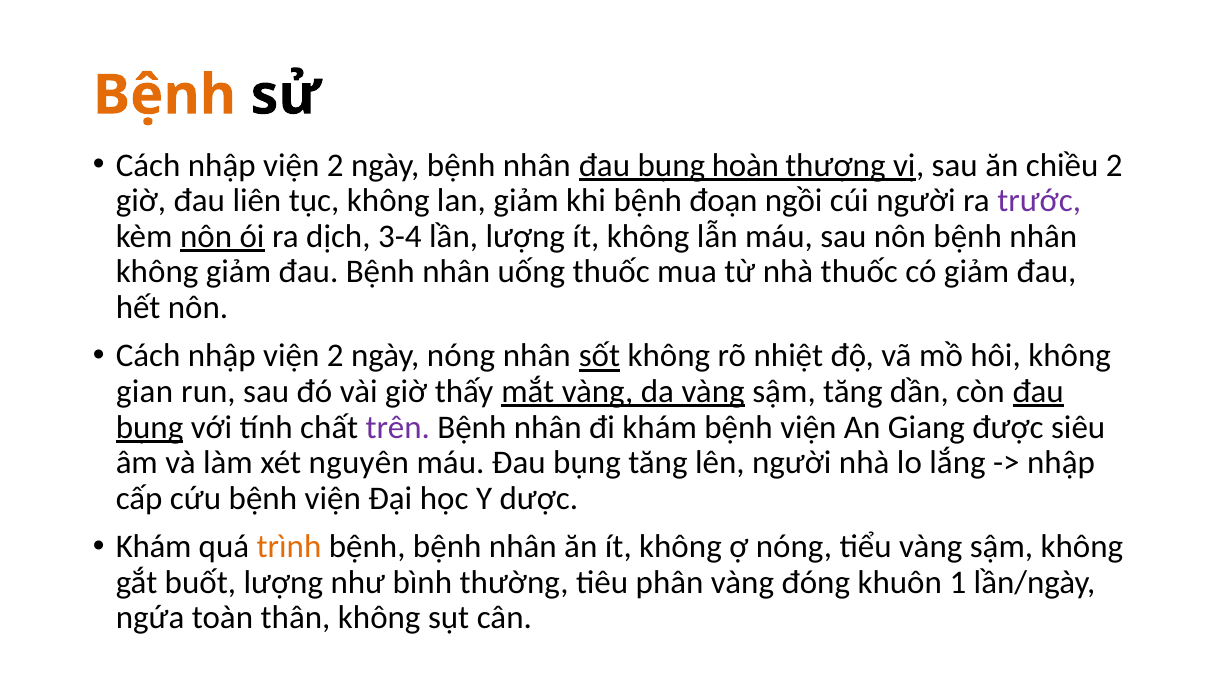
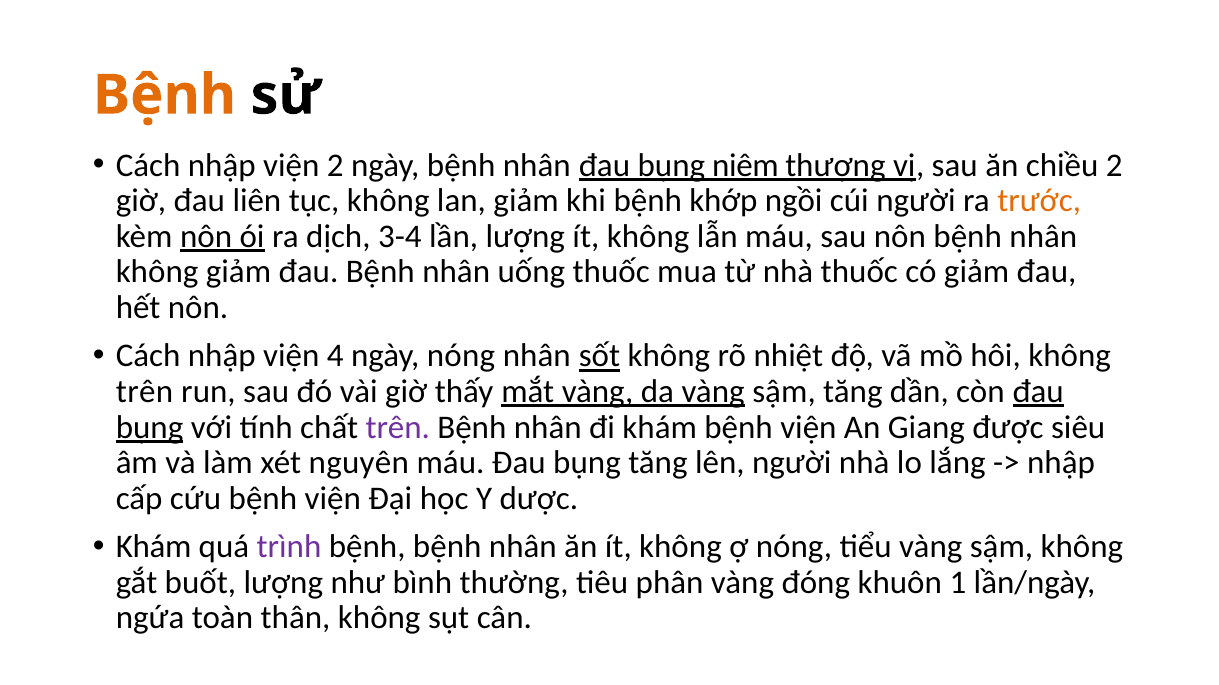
hoàn: hoàn -> niêm
đoạn: đoạn -> khớp
trước colour: purple -> orange
2 at (335, 356): 2 -> 4
gian at (145, 392): gian -> trên
trình colour: orange -> purple
